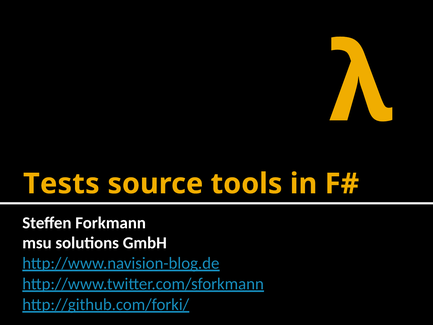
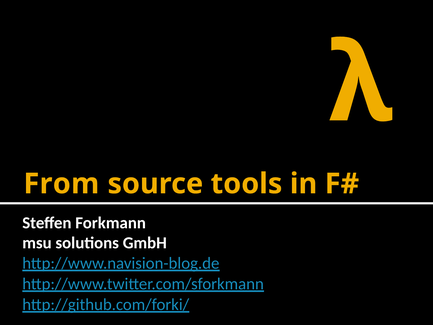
Tests: Tests -> From
